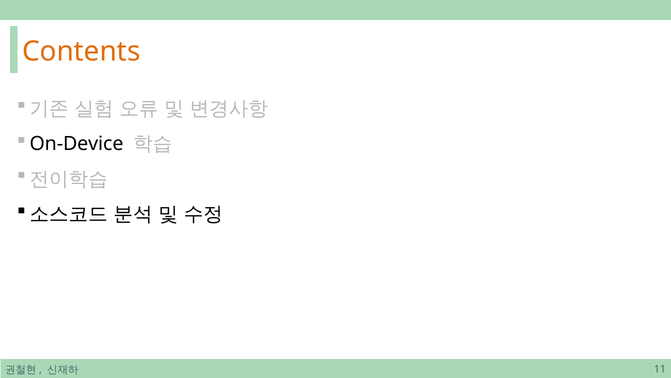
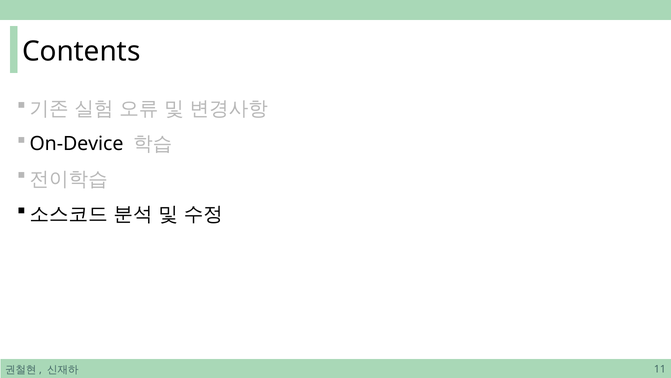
Contents colour: orange -> black
